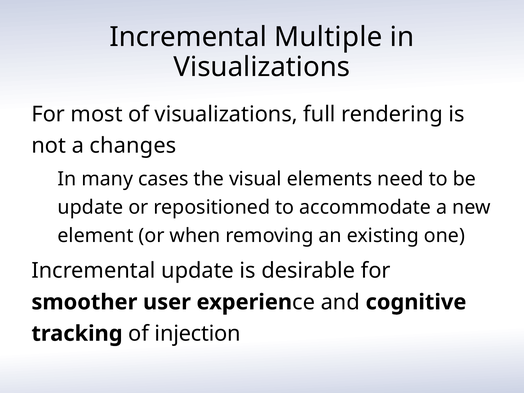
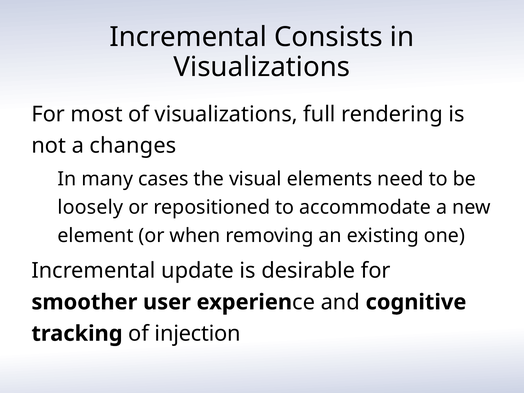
Multiple: Multiple -> Consists
update at (90, 207): update -> loosely
